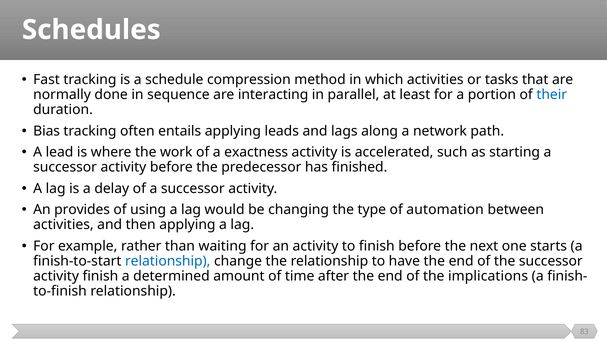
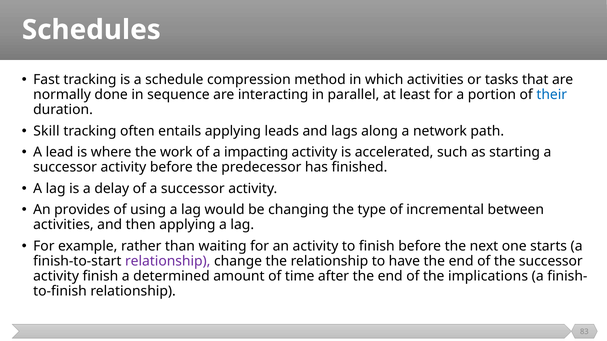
Bias: Bias -> Skill
exactness: exactness -> impacting
automation: automation -> incremental
relationship at (168, 262) colour: blue -> purple
